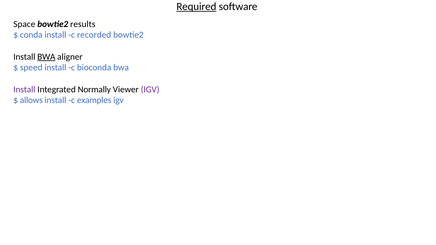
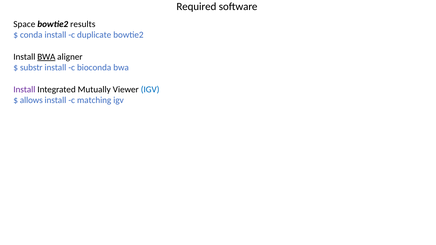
Required underline: present -> none
recorded: recorded -> duplicate
speed: speed -> substr
Normally: Normally -> Mutually
IGV at (150, 89) colour: purple -> blue
examples: examples -> matching
